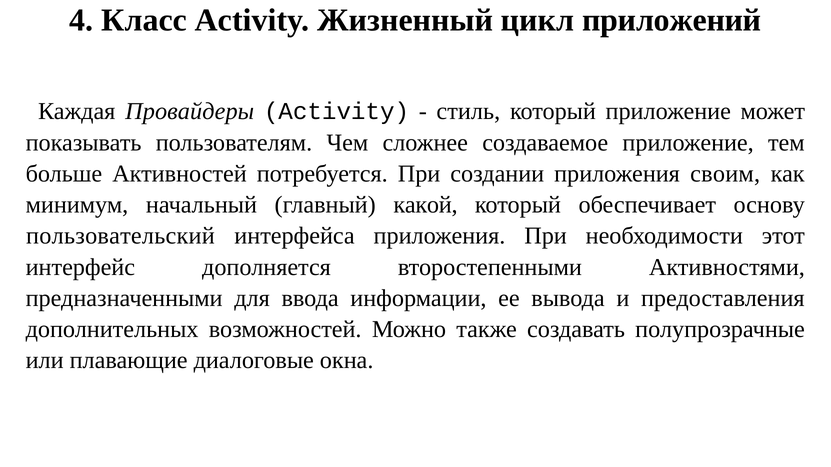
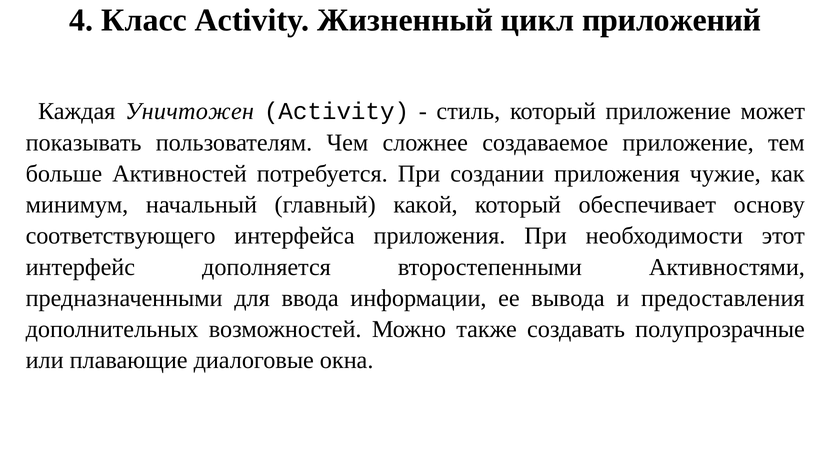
Провайдеры: Провайдеры -> Уничтожен
своим: своим -> чужие
пользовательский: пользовательский -> соответствующего
